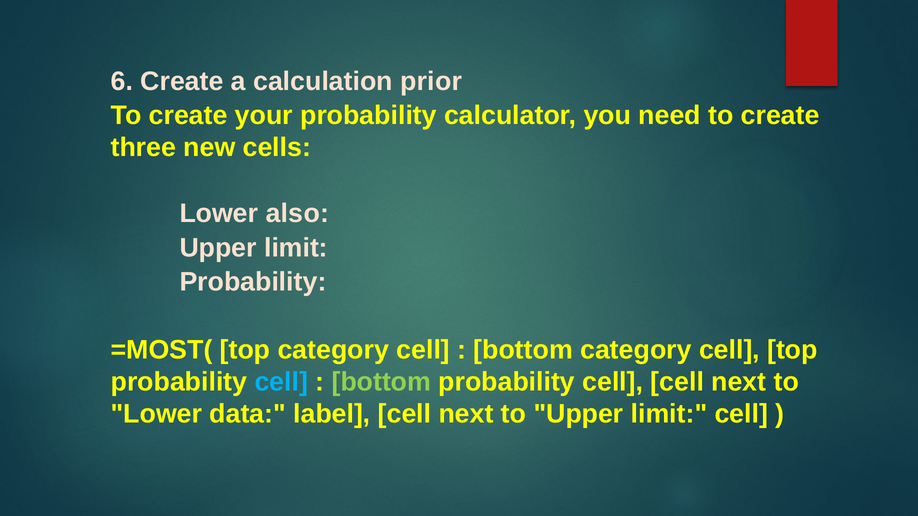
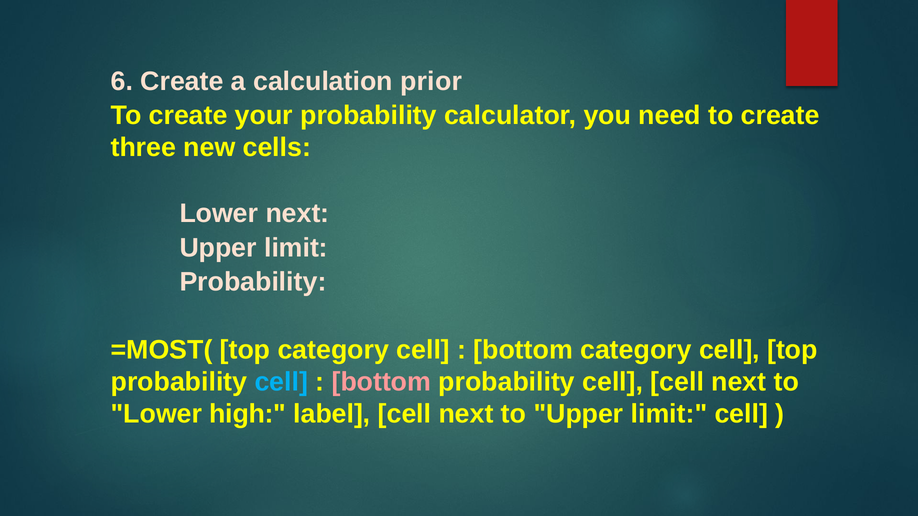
Lower also: also -> next
bottom at (381, 382) colour: light green -> pink
data: data -> high
